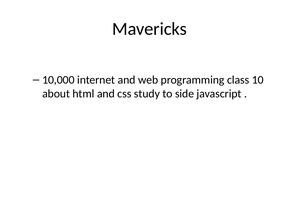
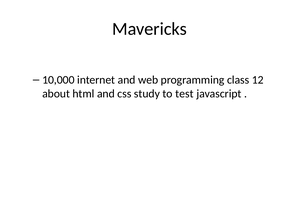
10: 10 -> 12
side: side -> test
